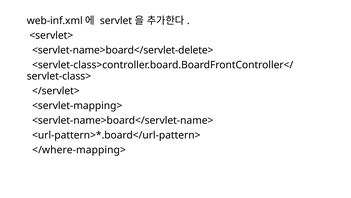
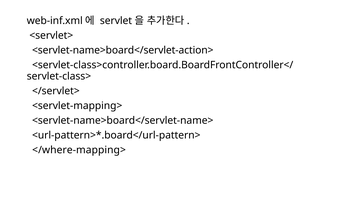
<servlet-name>board</servlet-delete>: <servlet-name>board</servlet-delete> -> <servlet-name>board</servlet-action>
